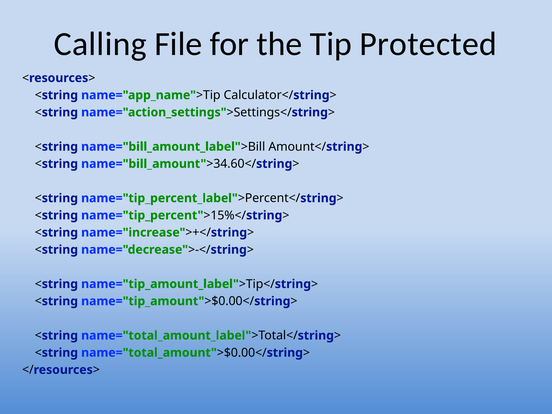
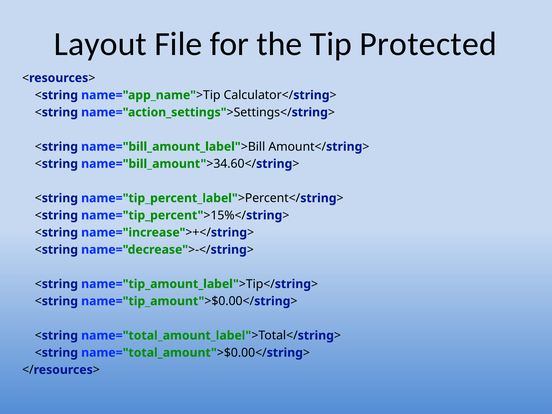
Calling: Calling -> Layout
